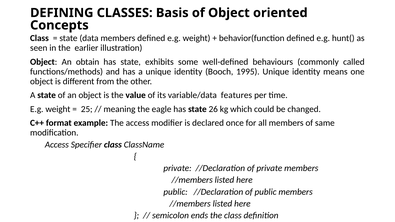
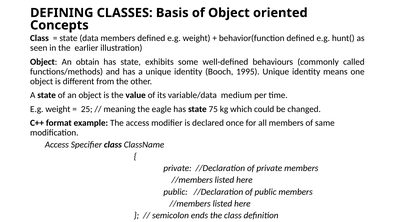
features: features -> medium
26: 26 -> 75
